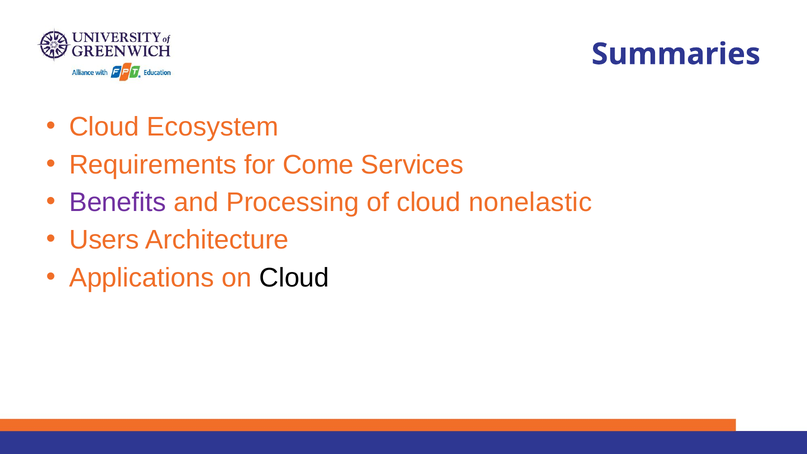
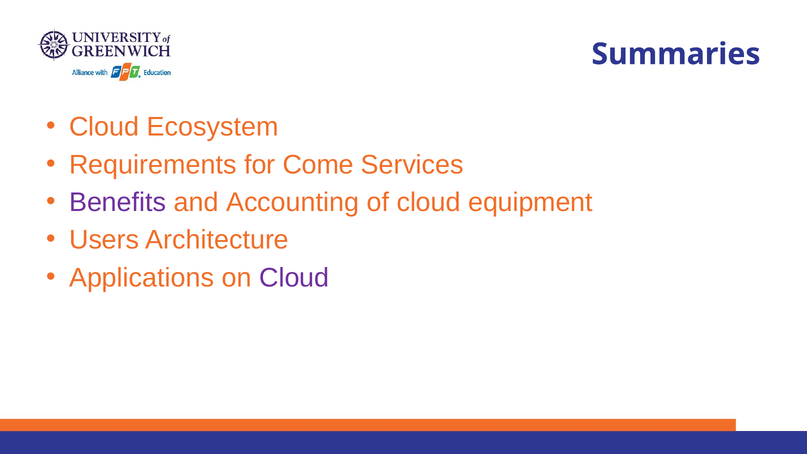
Processing: Processing -> Accounting
nonelastic: nonelastic -> equipment
Cloud at (294, 278) colour: black -> purple
